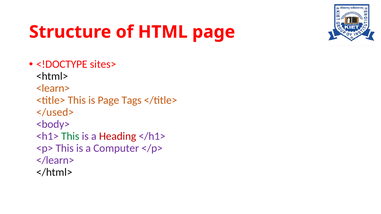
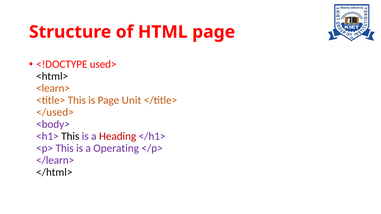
sites>: sites> -> used>
Tags: Tags -> Unit
This at (70, 136) colour: green -> black
Computer: Computer -> Operating
